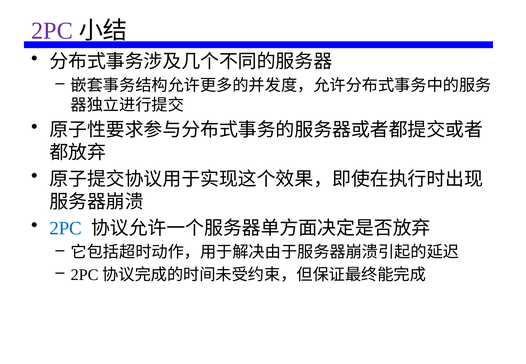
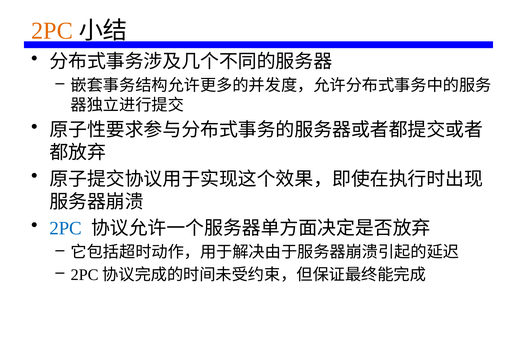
2PC at (52, 31) colour: purple -> orange
